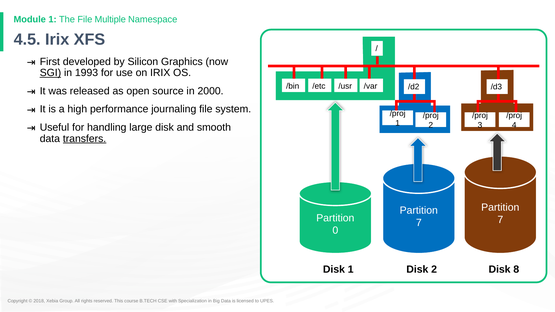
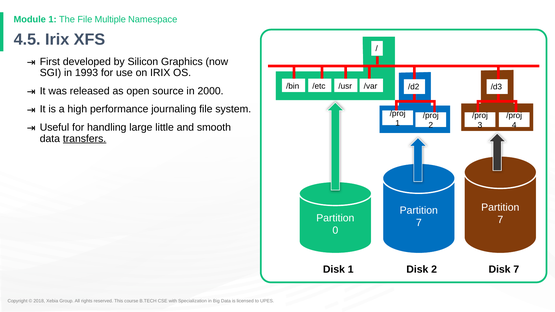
SGI underline: present -> none
large disk: disk -> little
Disk 8: 8 -> 7
